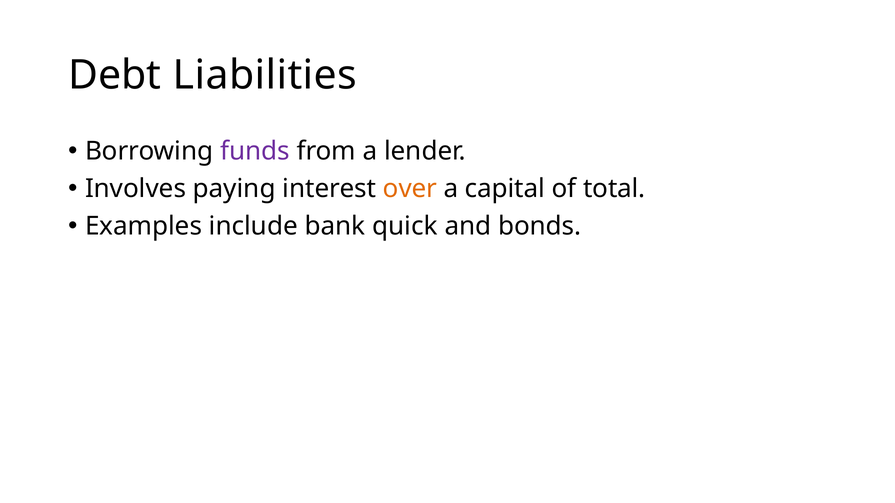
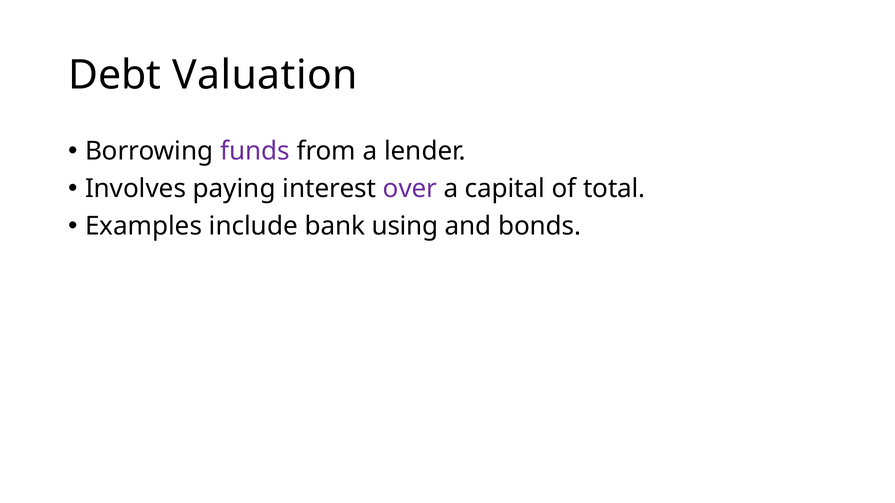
Liabilities: Liabilities -> Valuation
over colour: orange -> purple
quick: quick -> using
